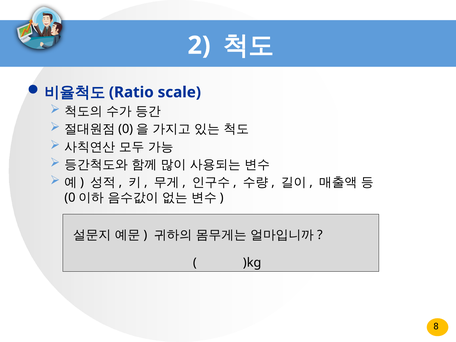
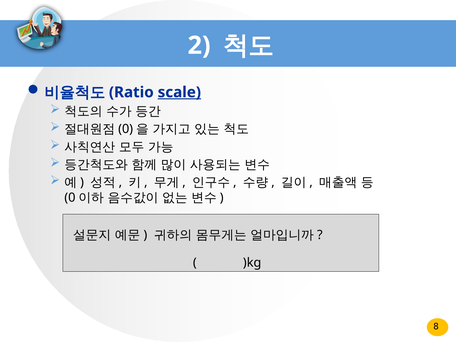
scale underline: none -> present
